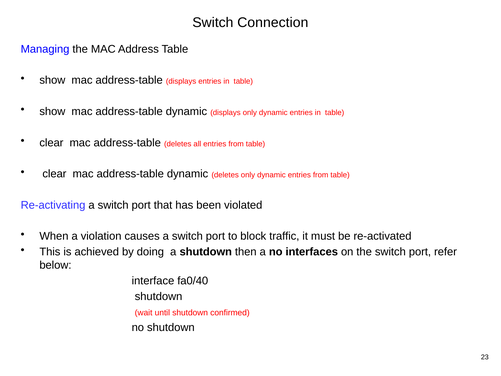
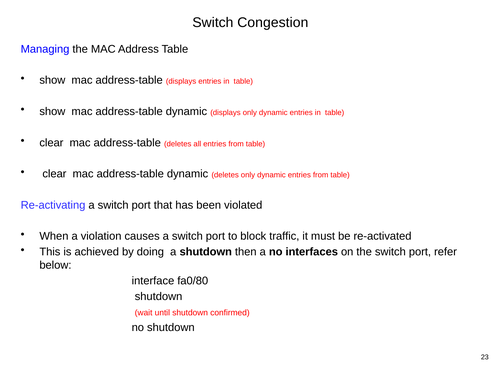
Connection: Connection -> Congestion
fa0/40: fa0/40 -> fa0/80
